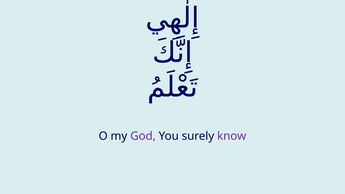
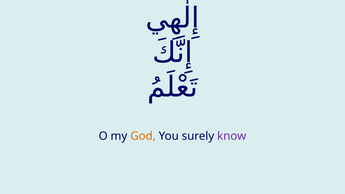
God colour: purple -> orange
